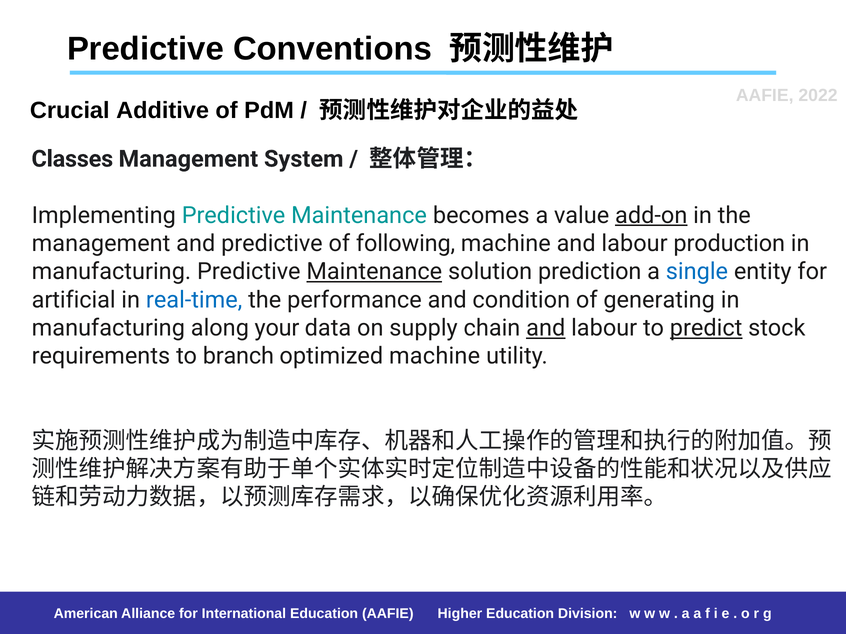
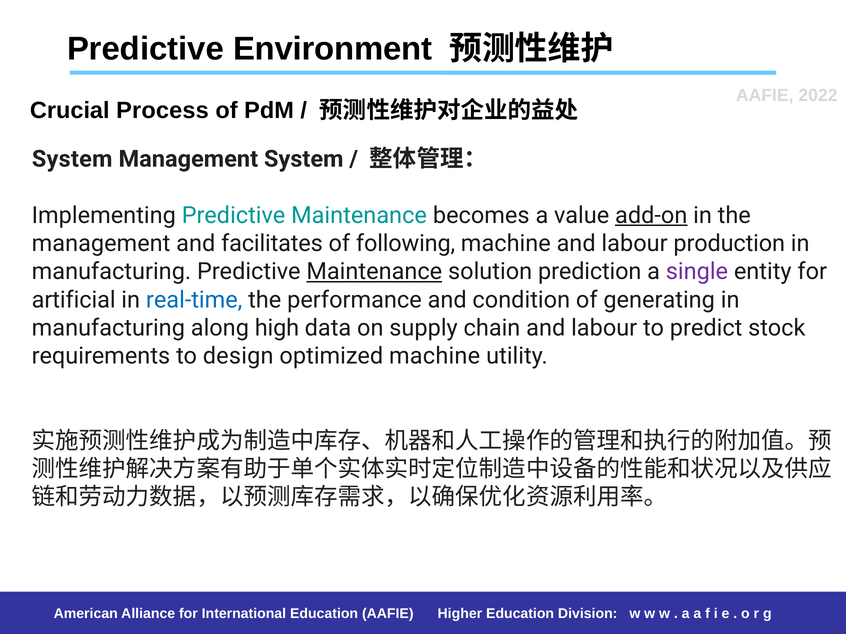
Conventions: Conventions -> Environment
Additive: Additive -> Process
Classes at (72, 159): Classes -> System
and predictive: predictive -> facilitates
single colour: blue -> purple
your: your -> high
and at (546, 328) underline: present -> none
predict underline: present -> none
branch: branch -> design
